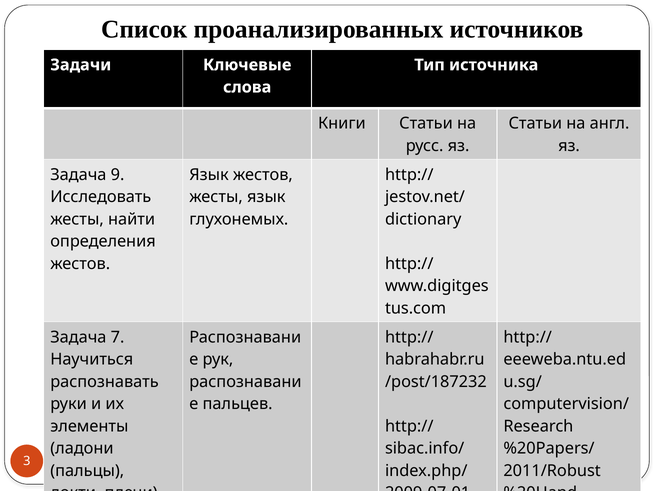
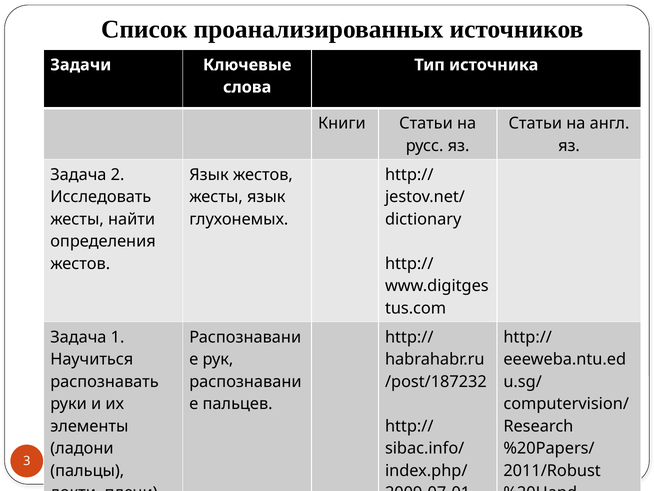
9: 9 -> 2
7: 7 -> 1
